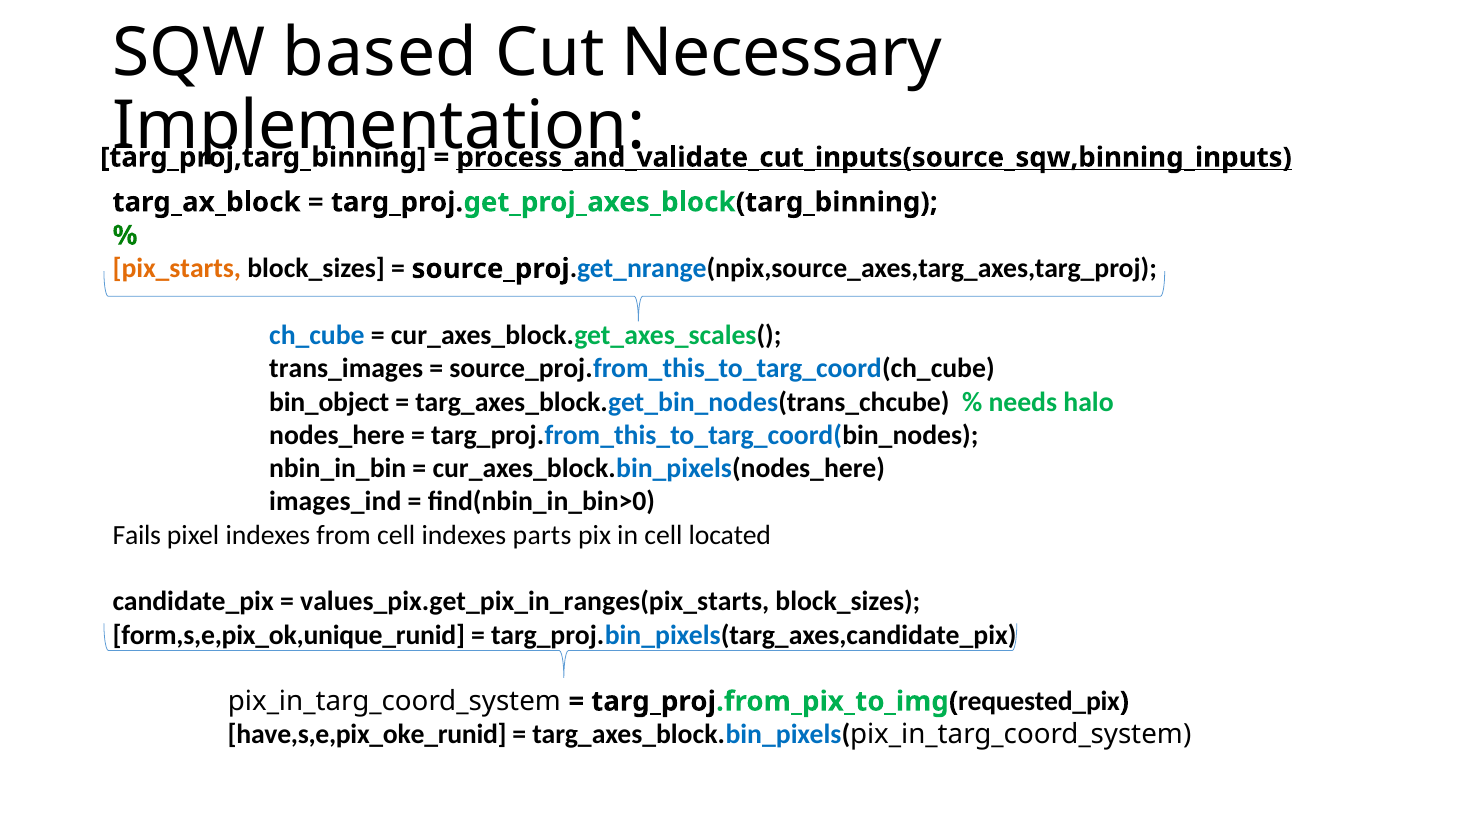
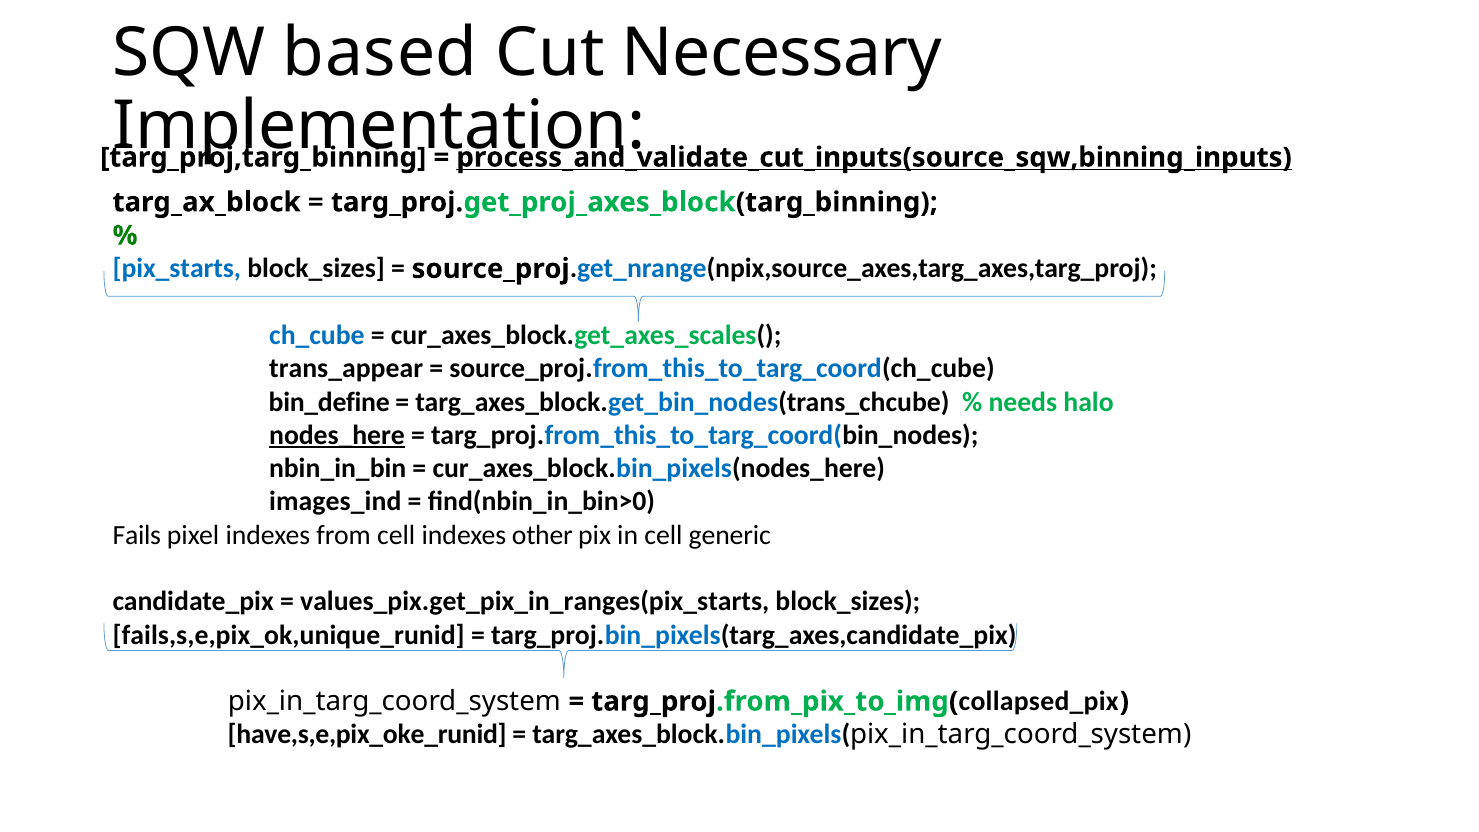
pix_starts colour: orange -> blue
trans_images: trans_images -> trans_appear
bin_object: bin_object -> bin_define
nodes_here underline: none -> present
parts: parts -> other
located: located -> generic
form,s,e,pix_ok,unique_runid: form,s,e,pix_ok,unique_runid -> fails,s,e,pix_ok,unique_runid
requested_pix: requested_pix -> collapsed_pix
